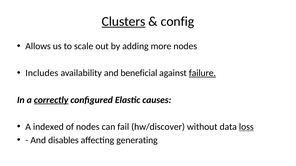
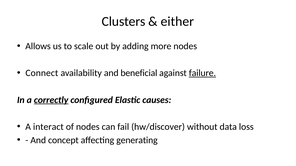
Clusters underline: present -> none
config: config -> either
Includes: Includes -> Connect
indexed: indexed -> interact
loss underline: present -> none
disables: disables -> concept
